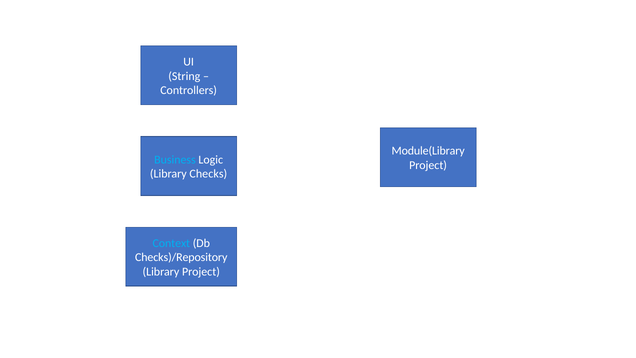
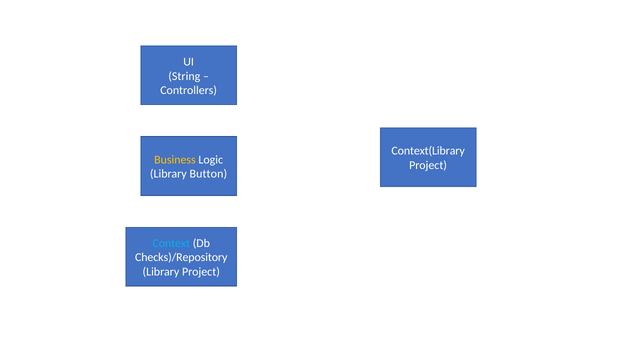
Module(Library: Module(Library -> Context(Library
Business colour: light blue -> yellow
Checks: Checks -> Button
